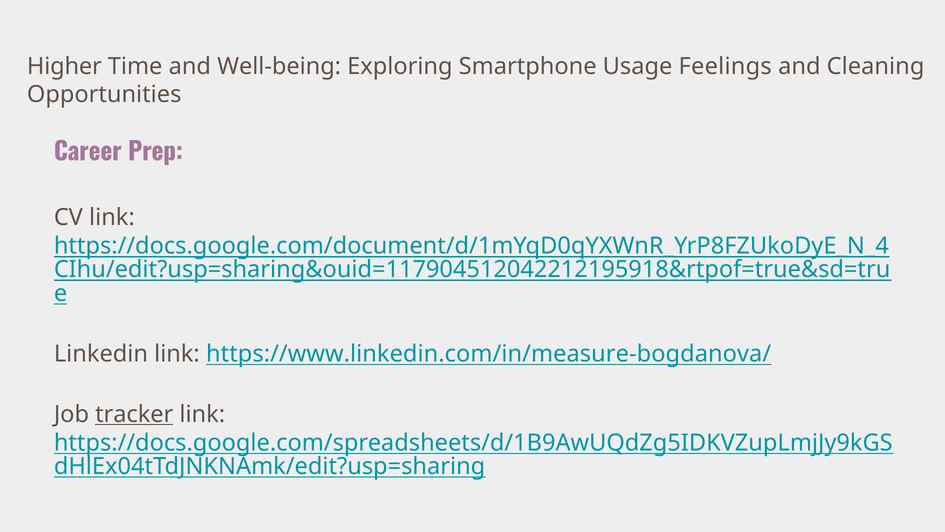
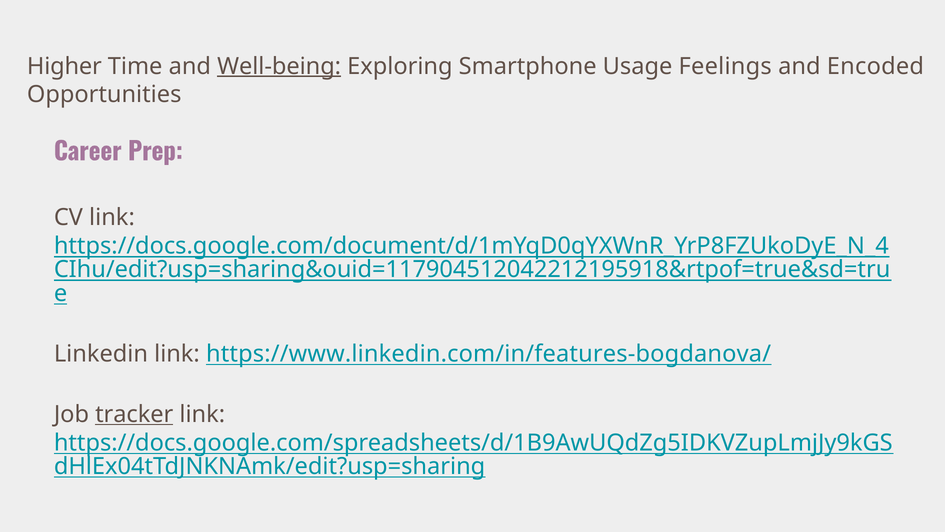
Well-being underline: none -> present
Cleaning: Cleaning -> Encoded
https://www.linkedin.com/in/measure-bogdanova/: https://www.linkedin.com/in/measure-bogdanova/ -> https://www.linkedin.com/in/features-bogdanova/
